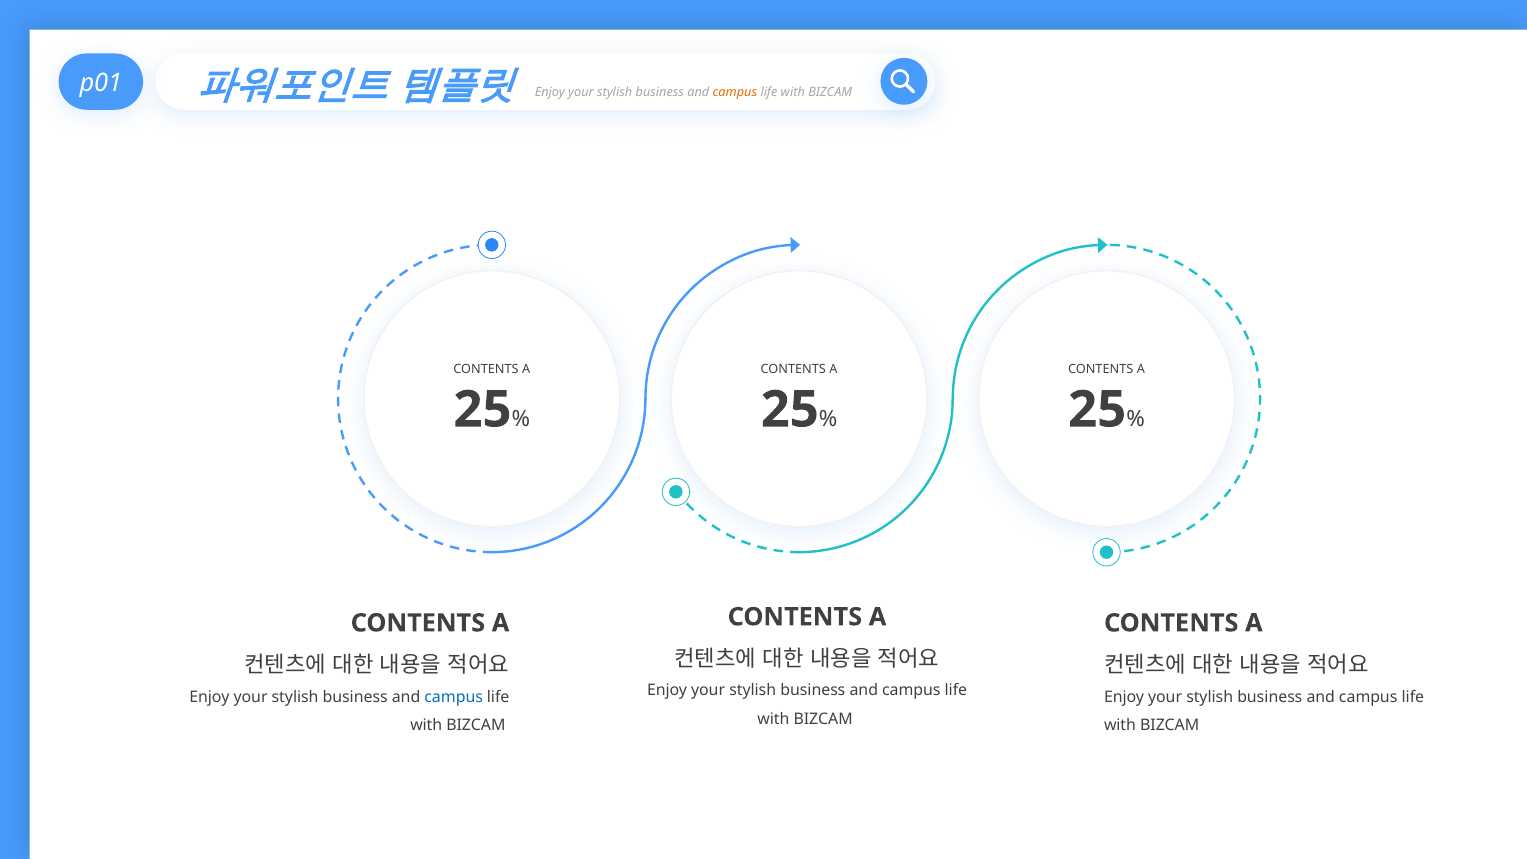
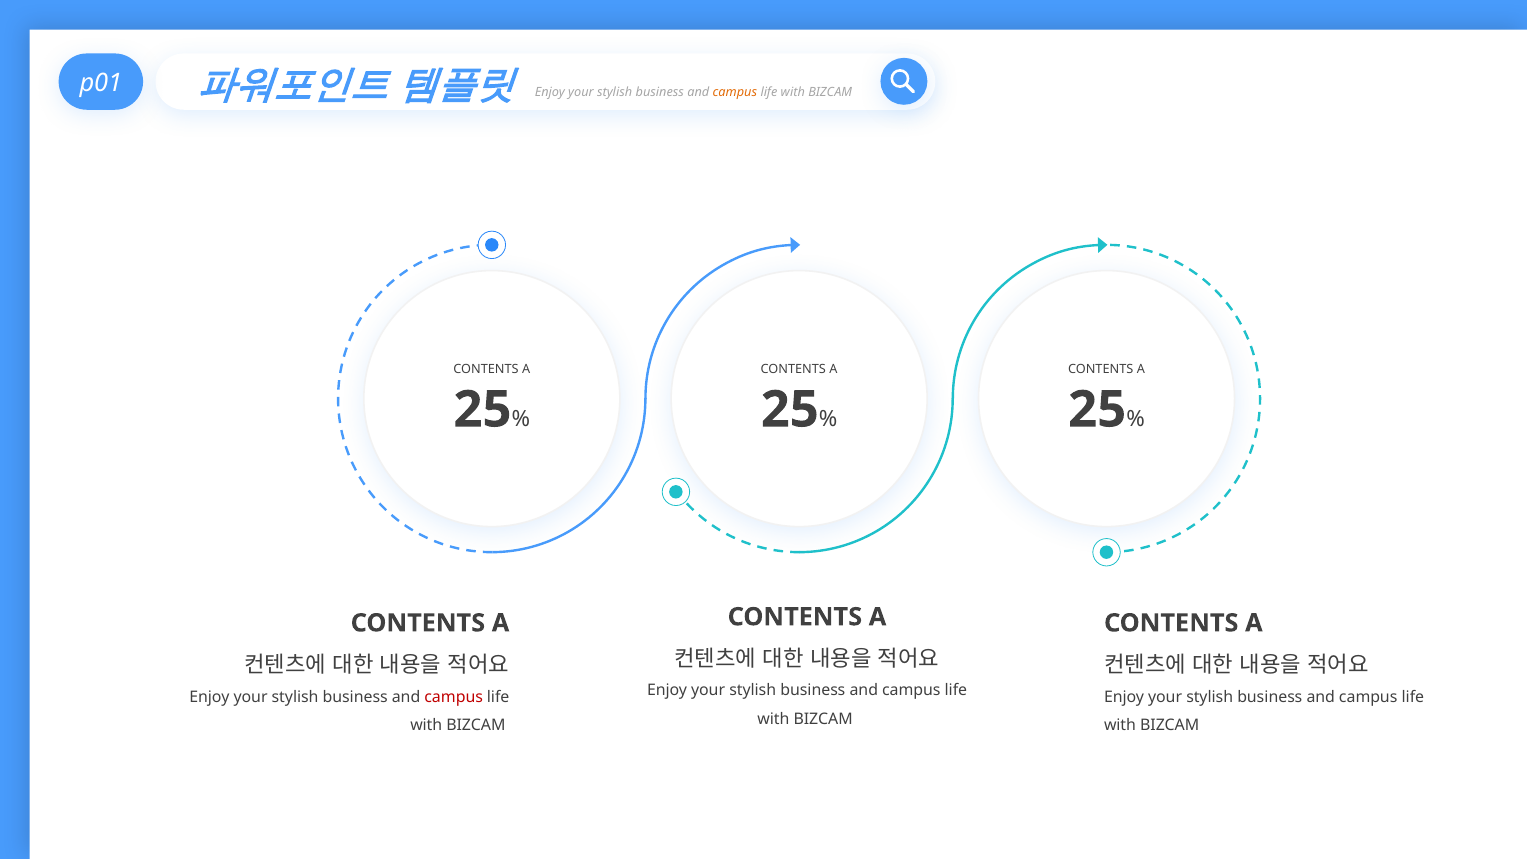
campus at (454, 697) colour: blue -> red
